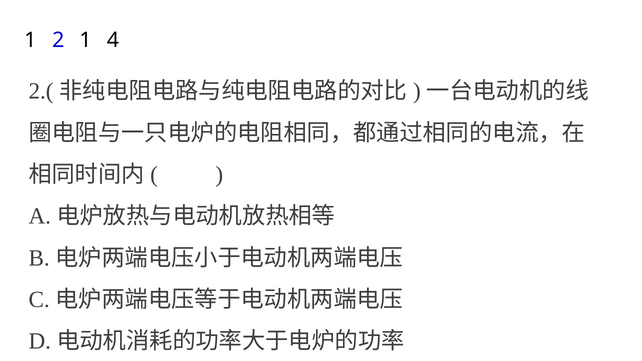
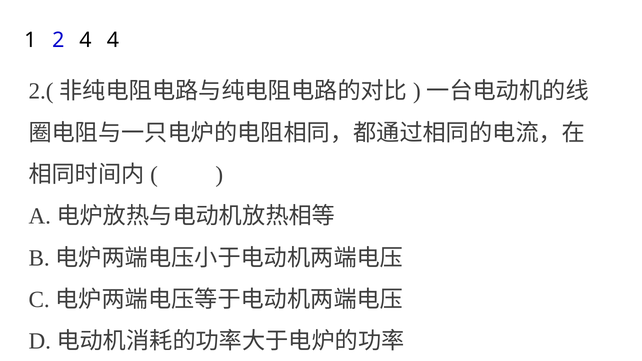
2 1: 1 -> 4
